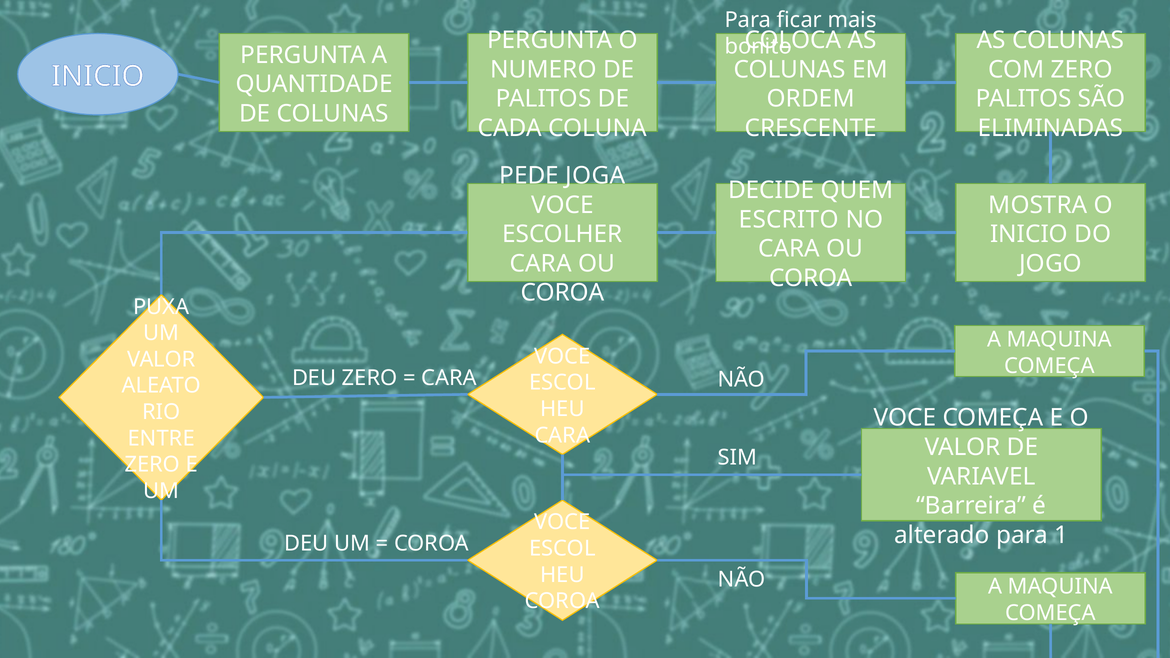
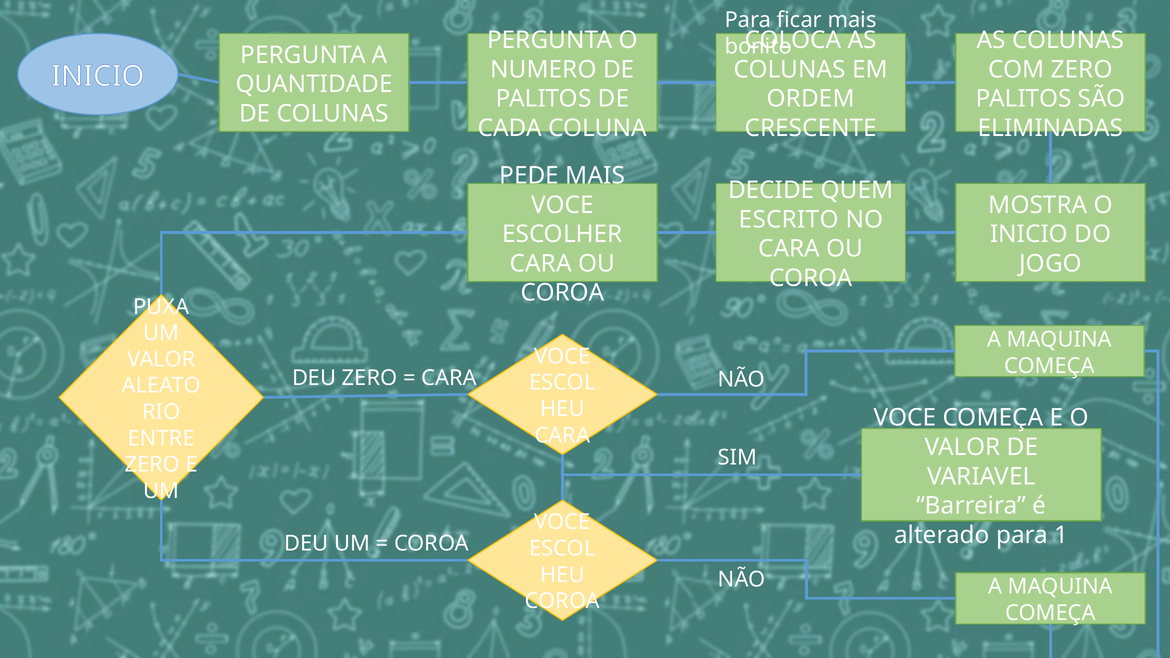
PEDE JOGA: JOGA -> MAIS
